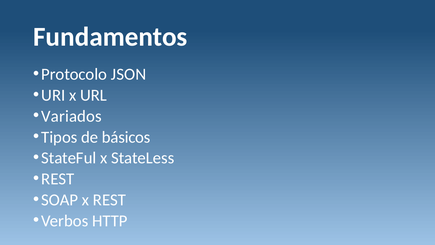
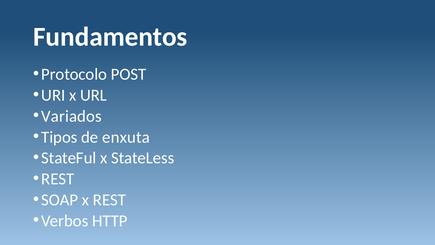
JSON: JSON -> POST
básicos: básicos -> enxuta
